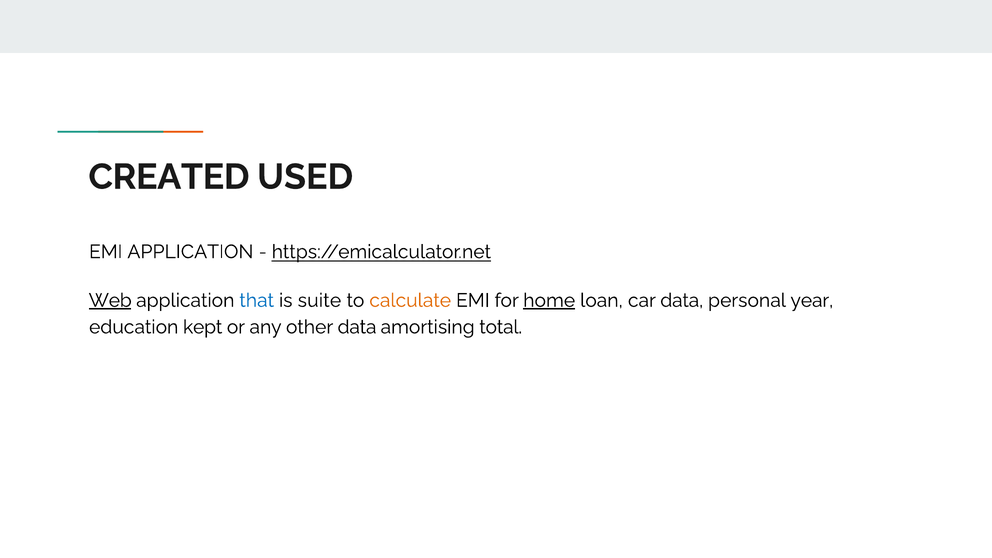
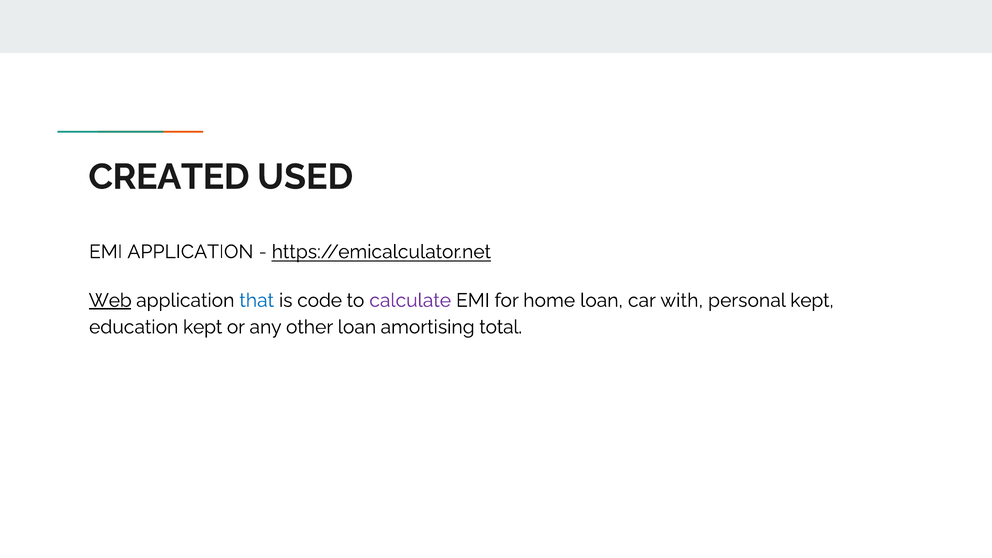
suite: suite -> code
calculate colour: orange -> purple
home underline: present -> none
car data: data -> with
personal year: year -> kept
other data: data -> loan
